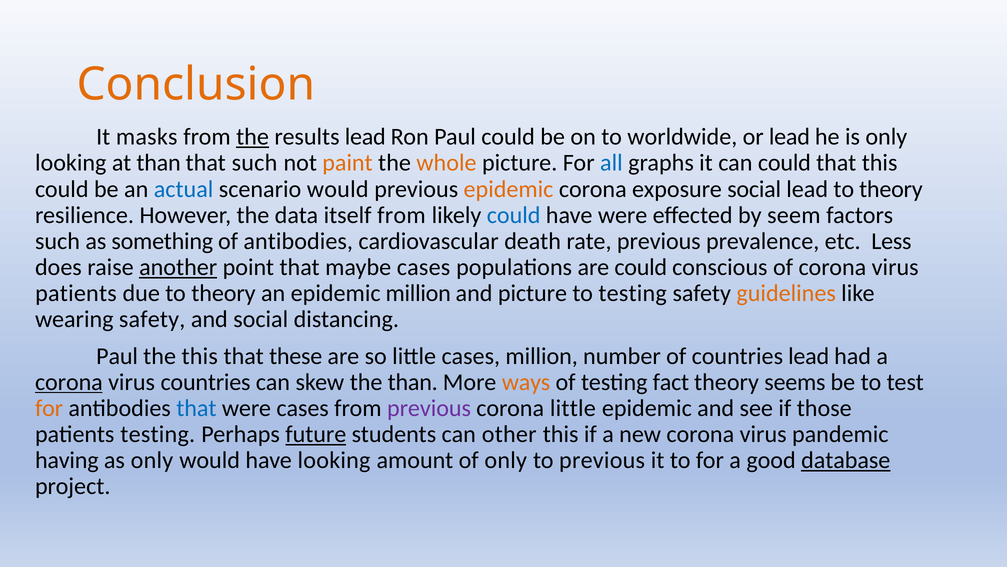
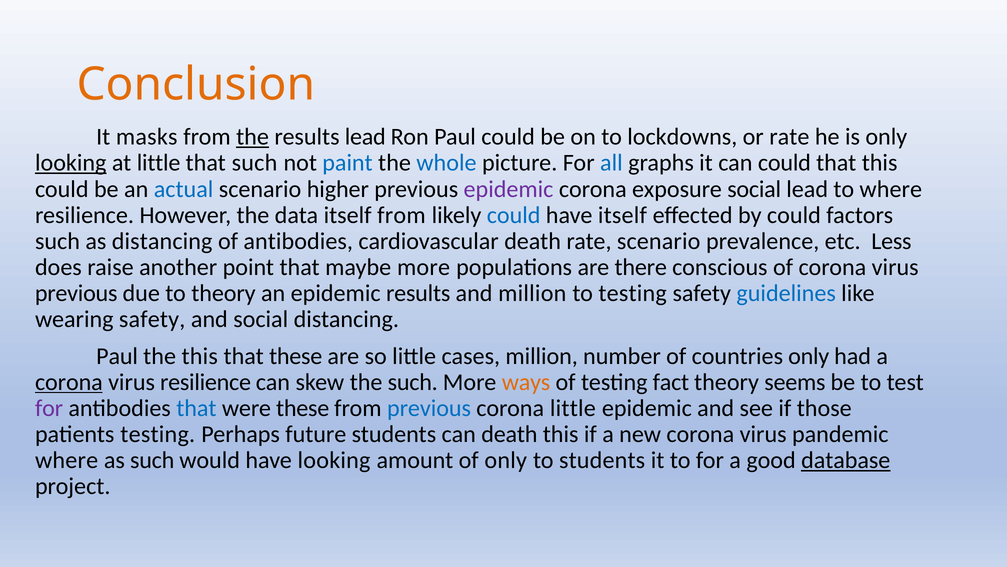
worldwide: worldwide -> lockdowns
or lead: lead -> rate
looking at (71, 163) underline: none -> present
at than: than -> little
paint colour: orange -> blue
whole colour: orange -> blue
scenario would: would -> higher
epidemic at (509, 189) colour: orange -> purple
lead to theory: theory -> where
have were: were -> itself
by seem: seem -> could
as something: something -> distancing
rate previous: previous -> scenario
another underline: present -> none
maybe cases: cases -> more
are could: could -> there
patients at (76, 293): patients -> previous
epidemic million: million -> results
and picture: picture -> million
guidelines colour: orange -> blue
countries lead: lead -> only
virus countries: countries -> resilience
the than: than -> such
for at (49, 408) colour: orange -> purple
were cases: cases -> these
previous at (429, 408) colour: purple -> blue
future underline: present -> none
can other: other -> death
having at (67, 460): having -> where
as only: only -> such
to previous: previous -> students
